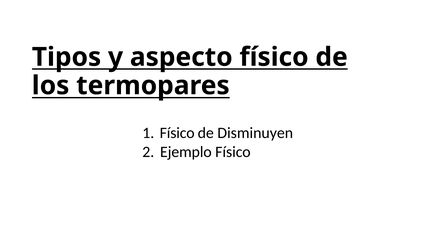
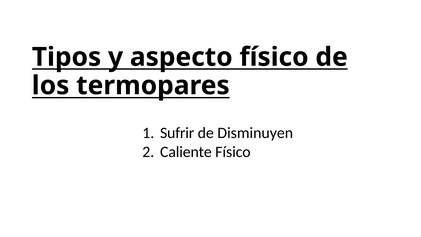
Físico at (177, 133): Físico -> Sufrir
Ejemplo: Ejemplo -> Caliente
